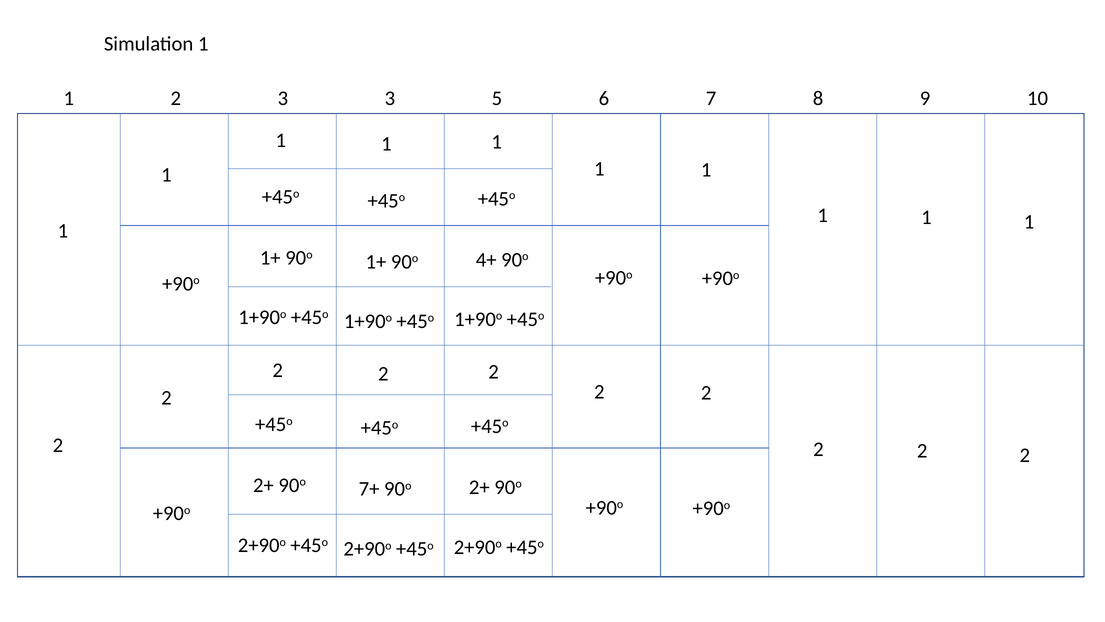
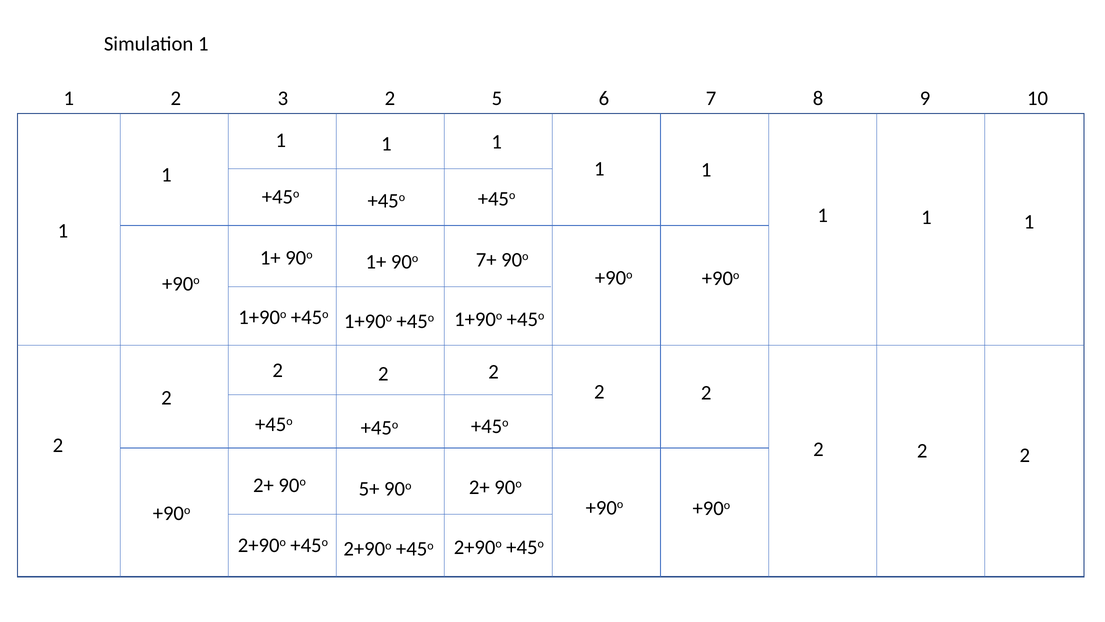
3 3: 3 -> 2
4+: 4+ -> 7+
7+: 7+ -> 5+
